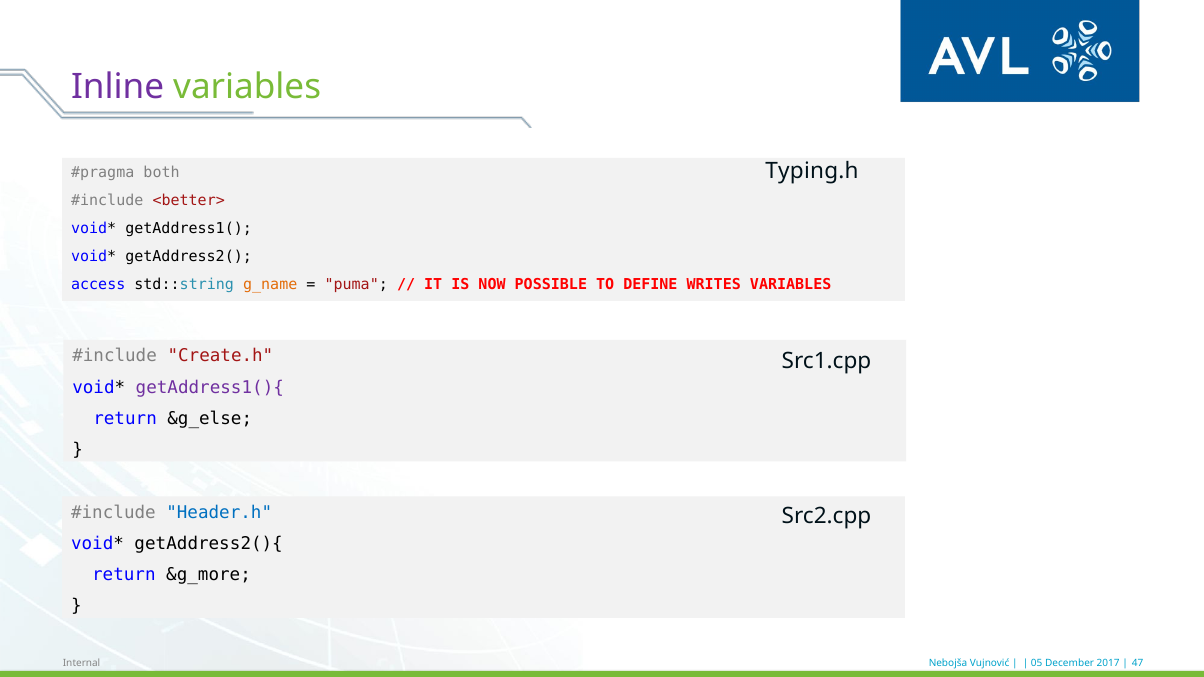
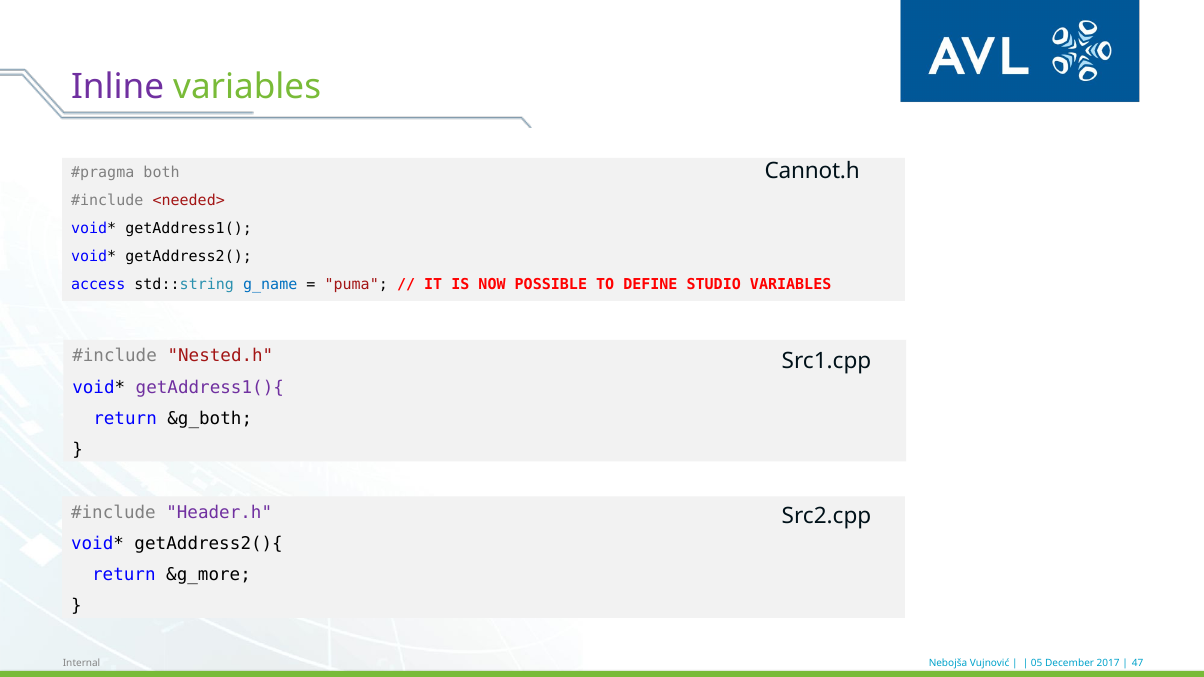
Typing.h: Typing.h -> Cannot.h
<better>: <better> -> <needed>
g_name colour: orange -> blue
WRITES: WRITES -> STUDIO
Create.h: Create.h -> Nested.h
&g_else: &g_else -> &g_both
Header.h colour: blue -> purple
